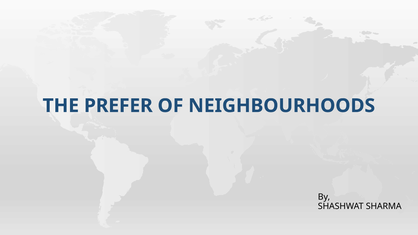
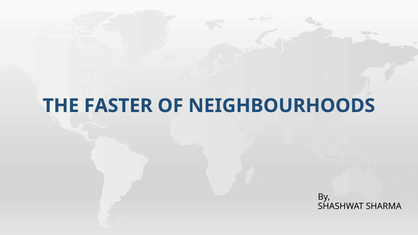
PREFER: PREFER -> FASTER
